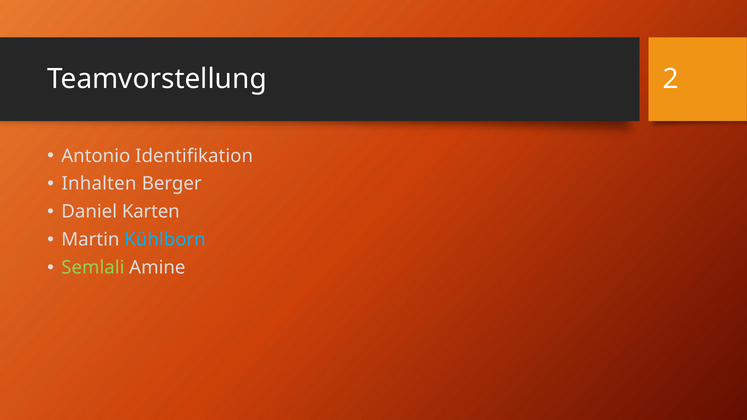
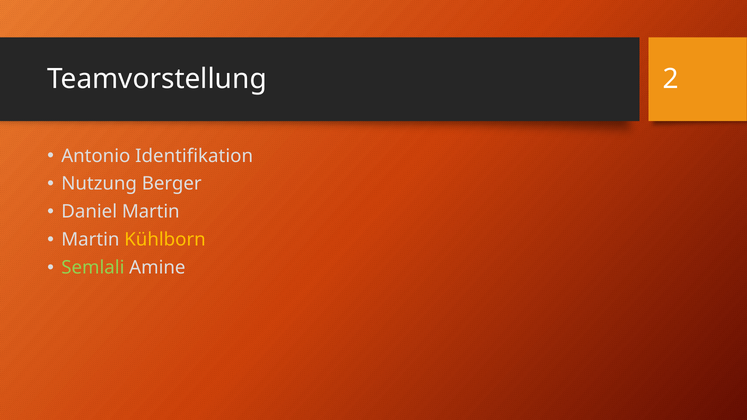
Inhalten: Inhalten -> Nutzung
Daniel Karten: Karten -> Martin
Kühlborn colour: light blue -> yellow
